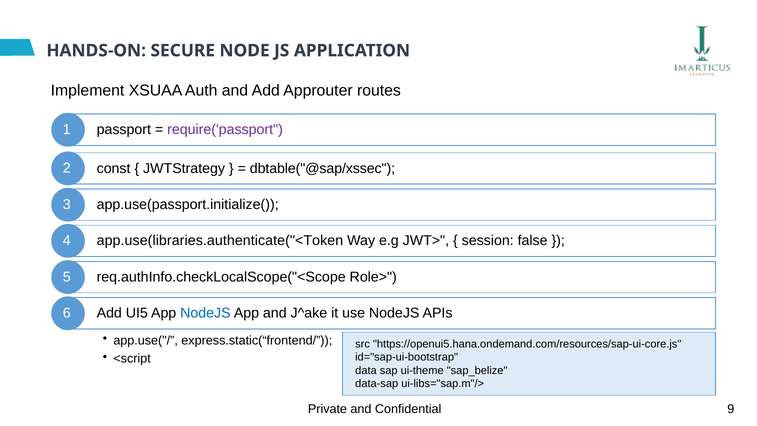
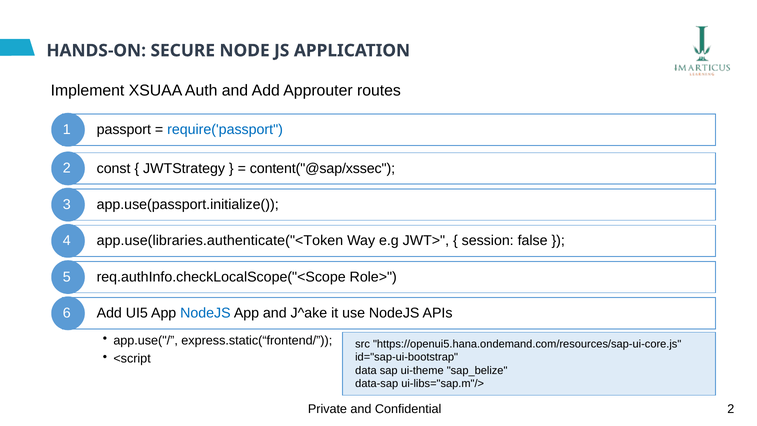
require('passport colour: purple -> blue
dbtable("@sap/xssec: dbtable("@sap/xssec -> content("@sap/xssec
9 at (731, 409): 9 -> 2
